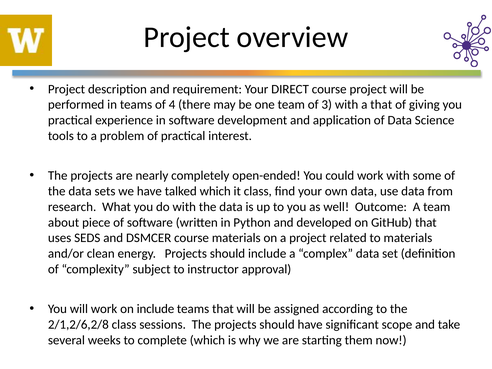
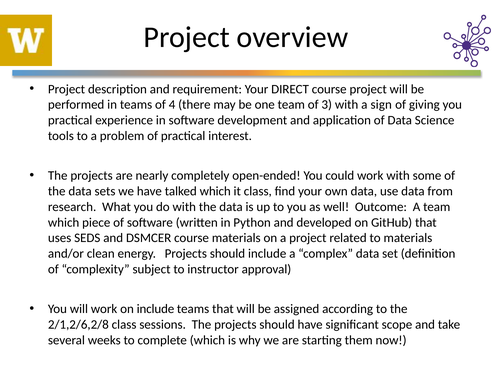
a that: that -> sign
about at (64, 222): about -> which
